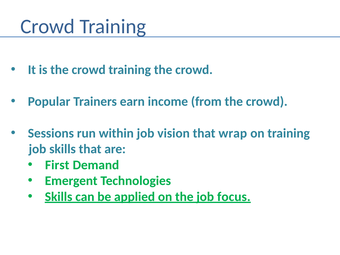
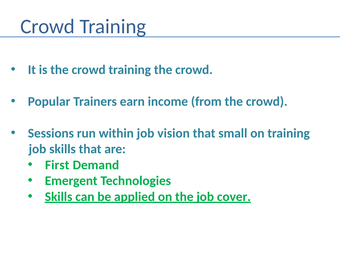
wrap: wrap -> small
focus: focus -> cover
